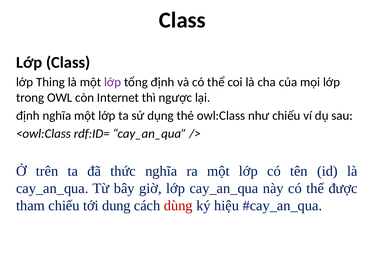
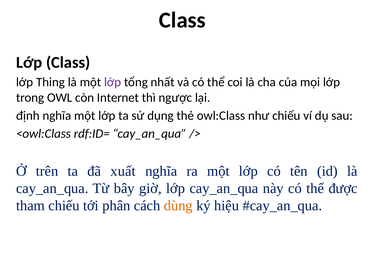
tổng định: định -> nhất
thức: thức -> xuất
dung: dung -> phân
dùng colour: red -> orange
